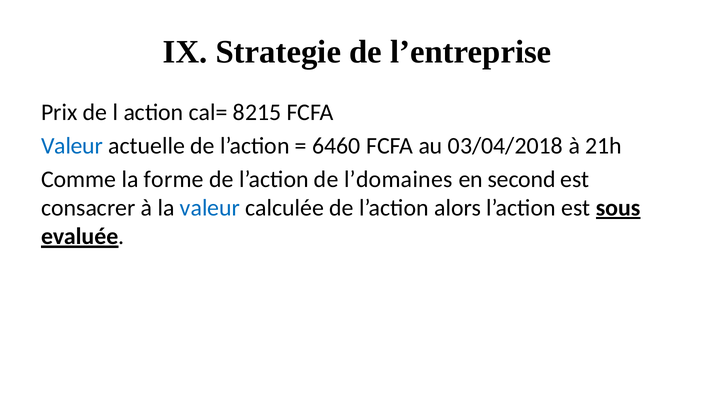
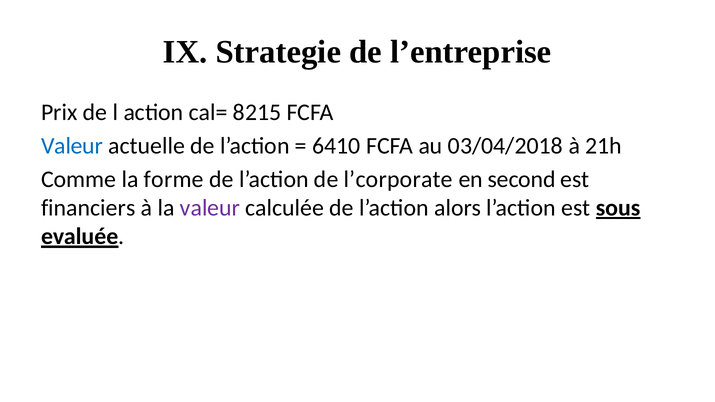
6460: 6460 -> 6410
l’domaines: l’domaines -> l’corporate
consacrer: consacrer -> financiers
valeur at (210, 208) colour: blue -> purple
